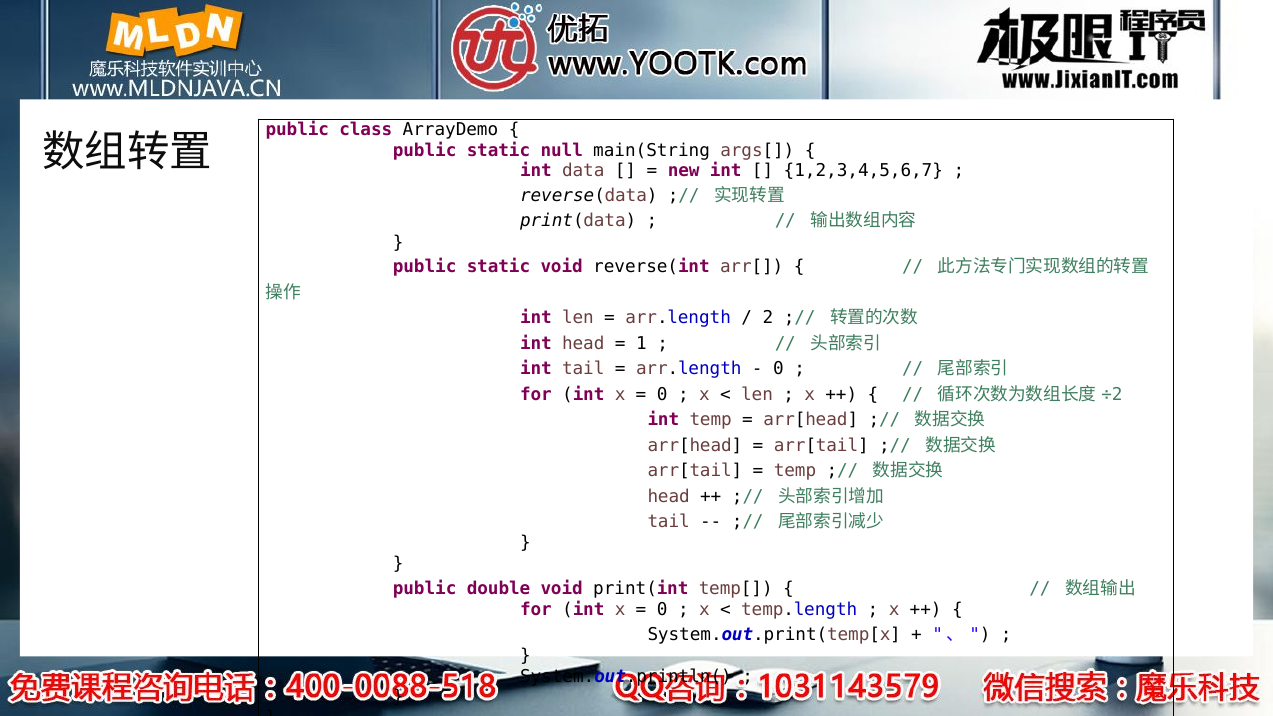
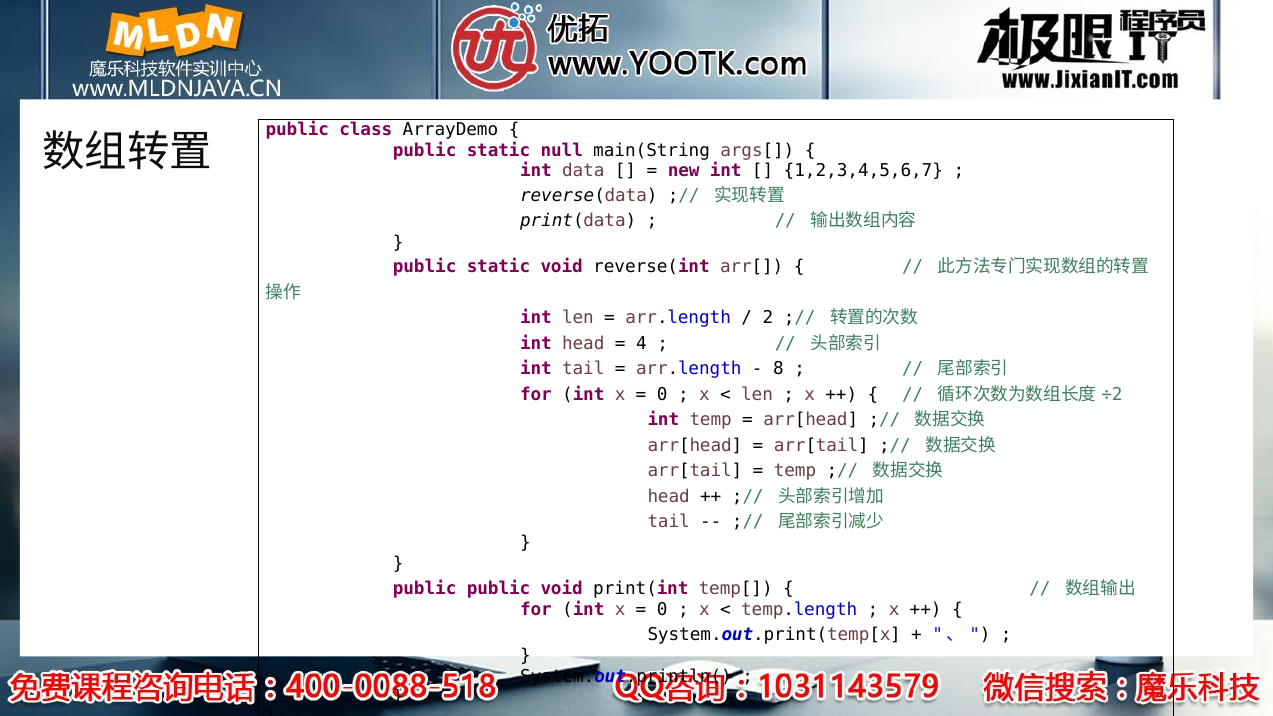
1: 1 -> 4
0 at (778, 369): 0 -> 8
public double: double -> public
